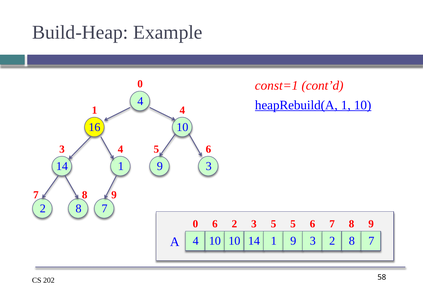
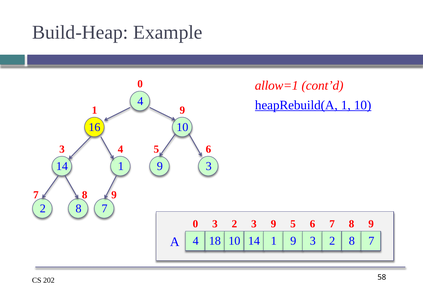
const=1: const=1 -> allow=1
1 4: 4 -> 9
0 6: 6 -> 3
2 3 5: 5 -> 9
4 10: 10 -> 18
